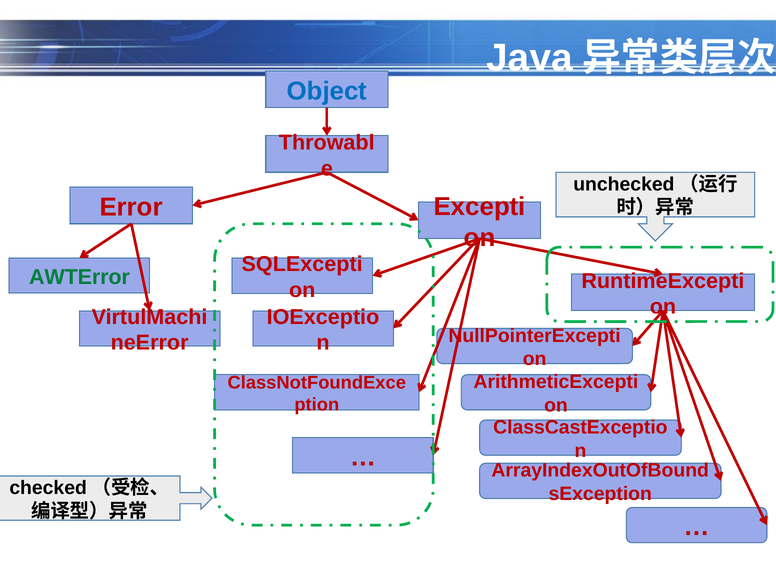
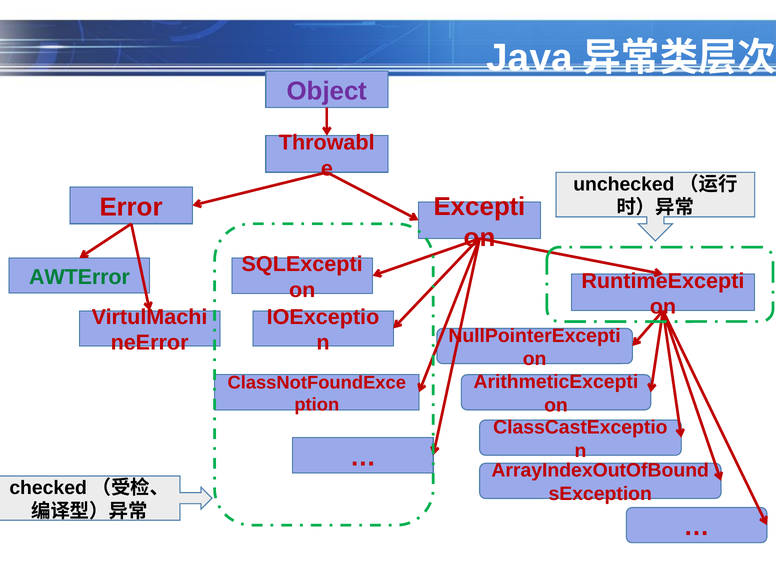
Object colour: blue -> purple
